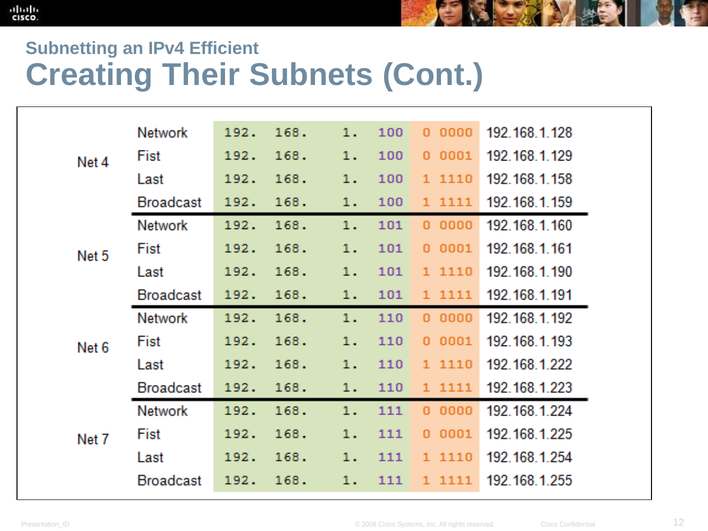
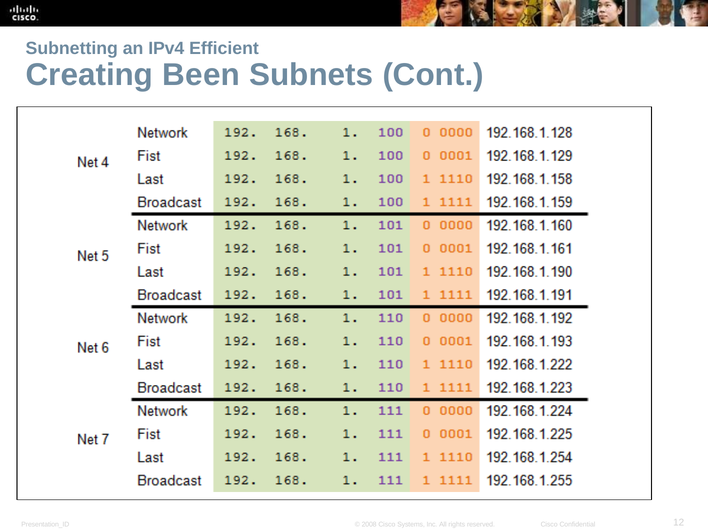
Their: Their -> Been
